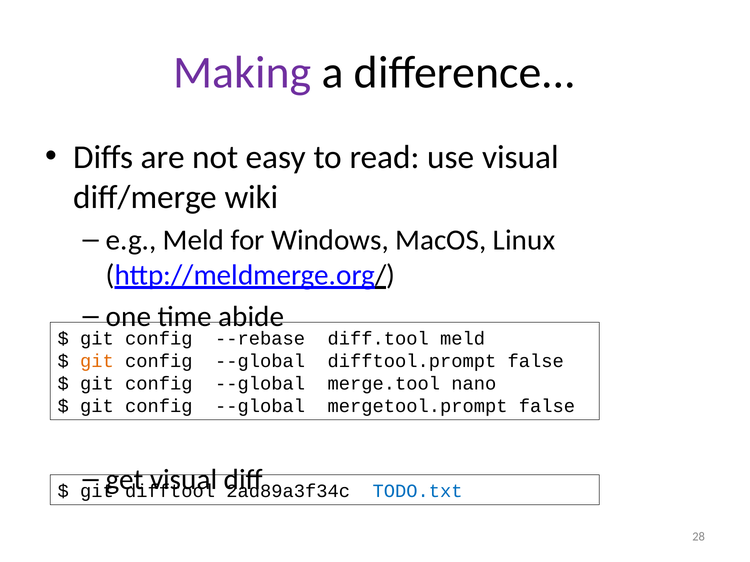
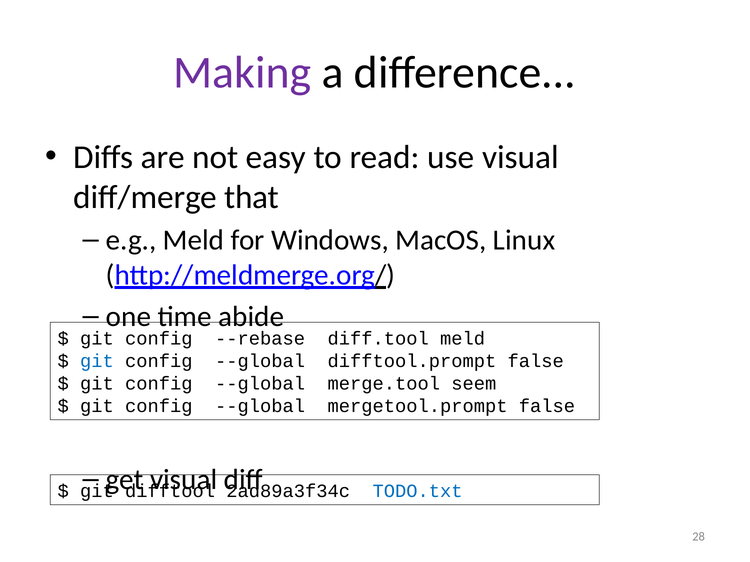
wiki: wiki -> that
git at (97, 361) colour: orange -> blue
nano: nano -> seem
